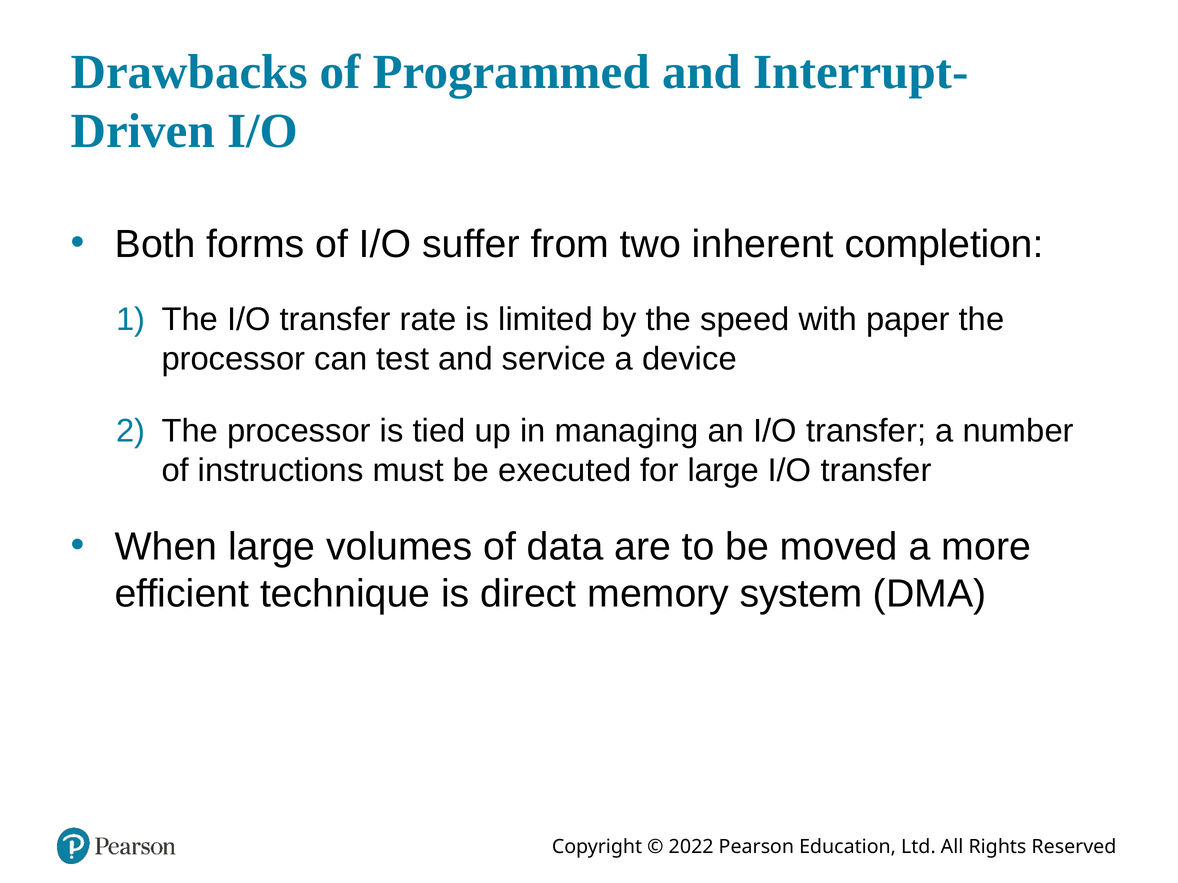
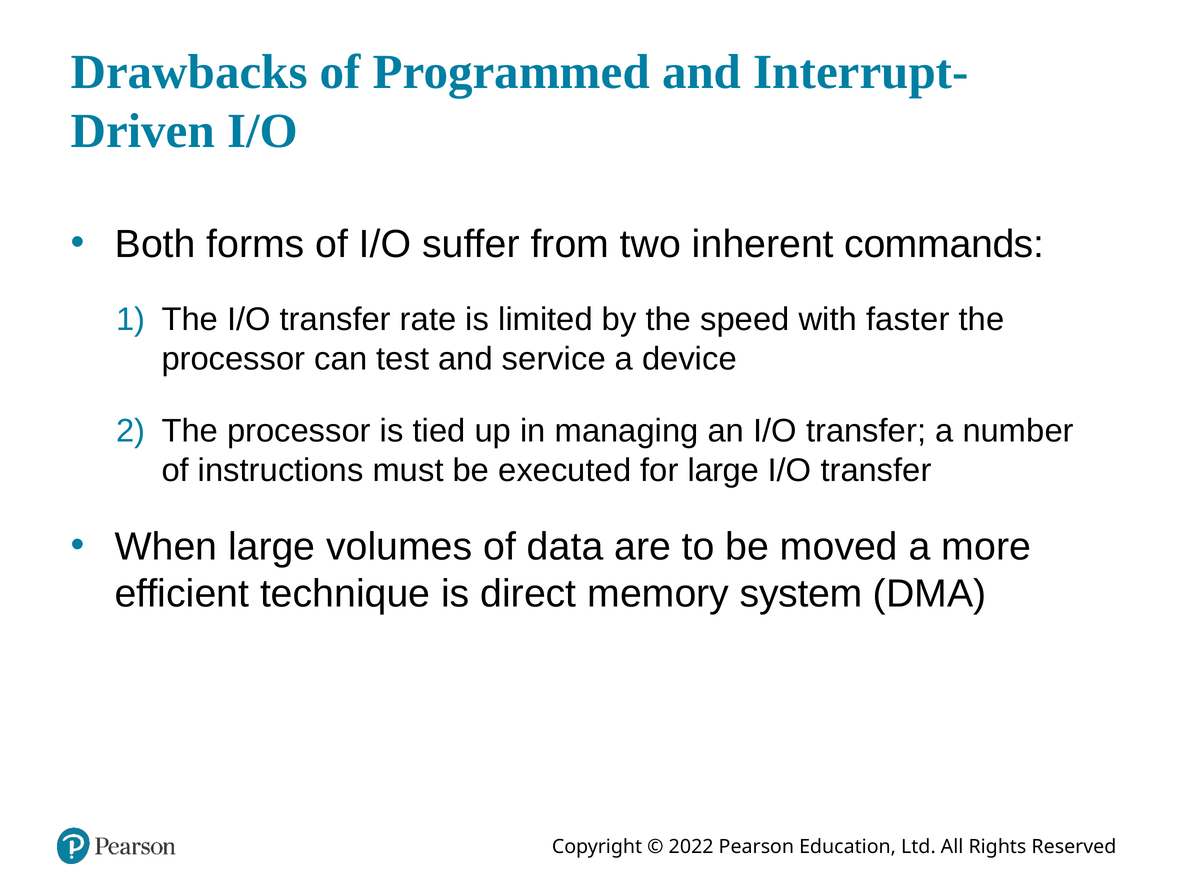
completion: completion -> commands
paper: paper -> faster
